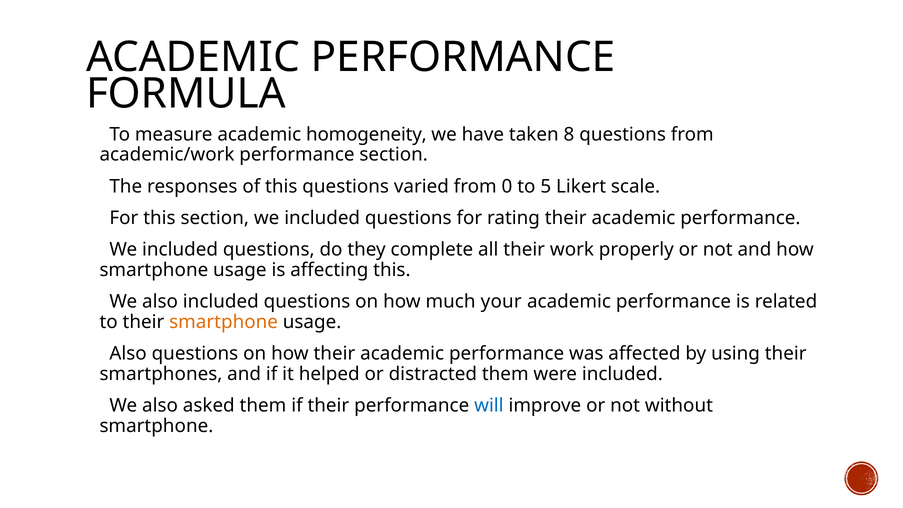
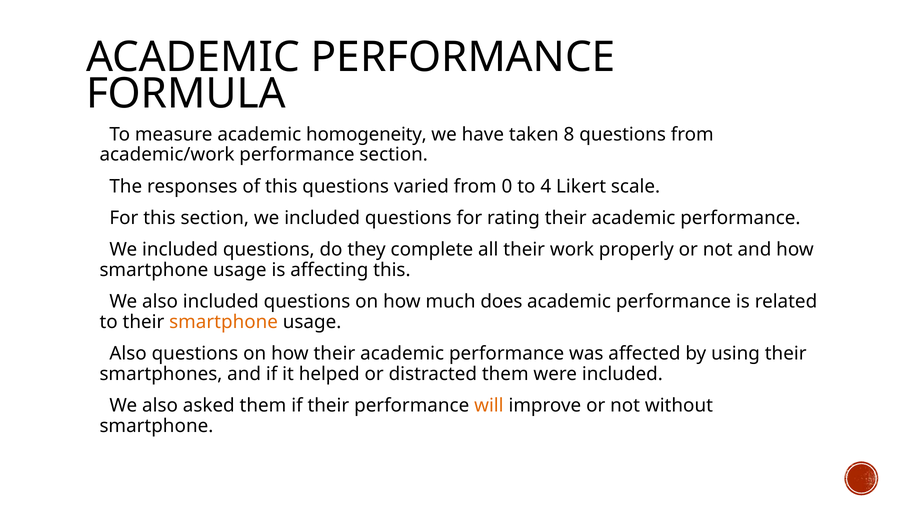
5: 5 -> 4
your: your -> does
will colour: blue -> orange
